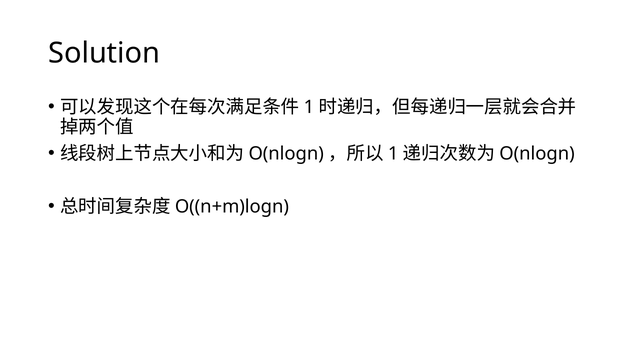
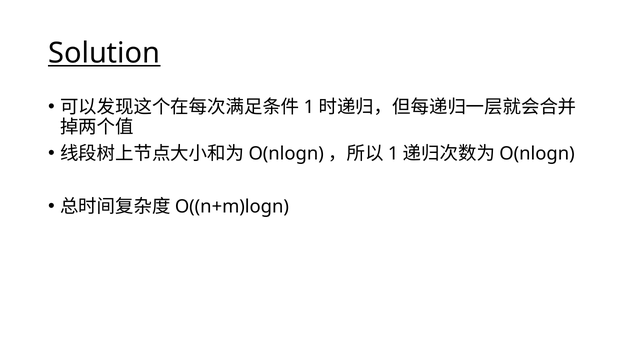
Solution underline: none -> present
